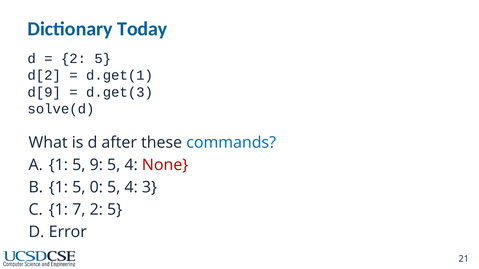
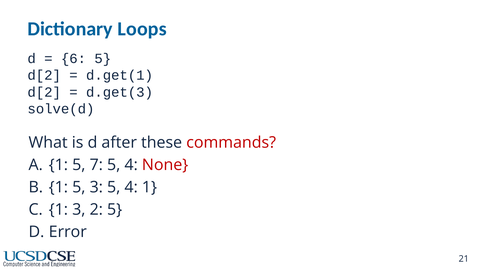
Today: Today -> Loops
2 at (73, 59): 2 -> 6
d[9 at (44, 92): d[9 -> d[2
commands colour: blue -> red
9: 9 -> 7
5 0: 0 -> 3
4 3: 3 -> 1
1 7: 7 -> 3
